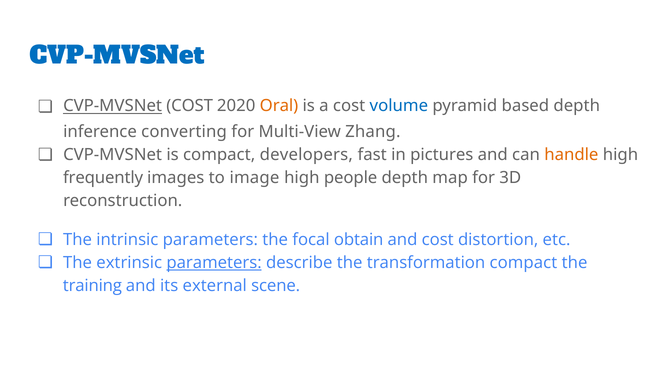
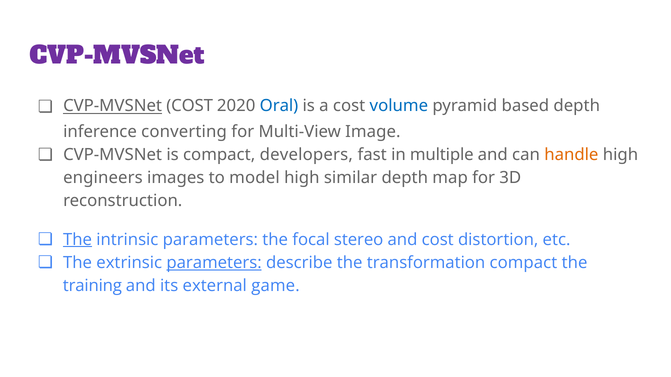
CVP-MVSNet at (117, 56) colour: blue -> purple
Oral colour: orange -> blue
Zhang: Zhang -> Image
pictures: pictures -> multiple
frequently: frequently -> engineers
image: image -> model
people: people -> similar
The at (78, 240) underline: none -> present
obtain: obtain -> stereo
scene: scene -> game
